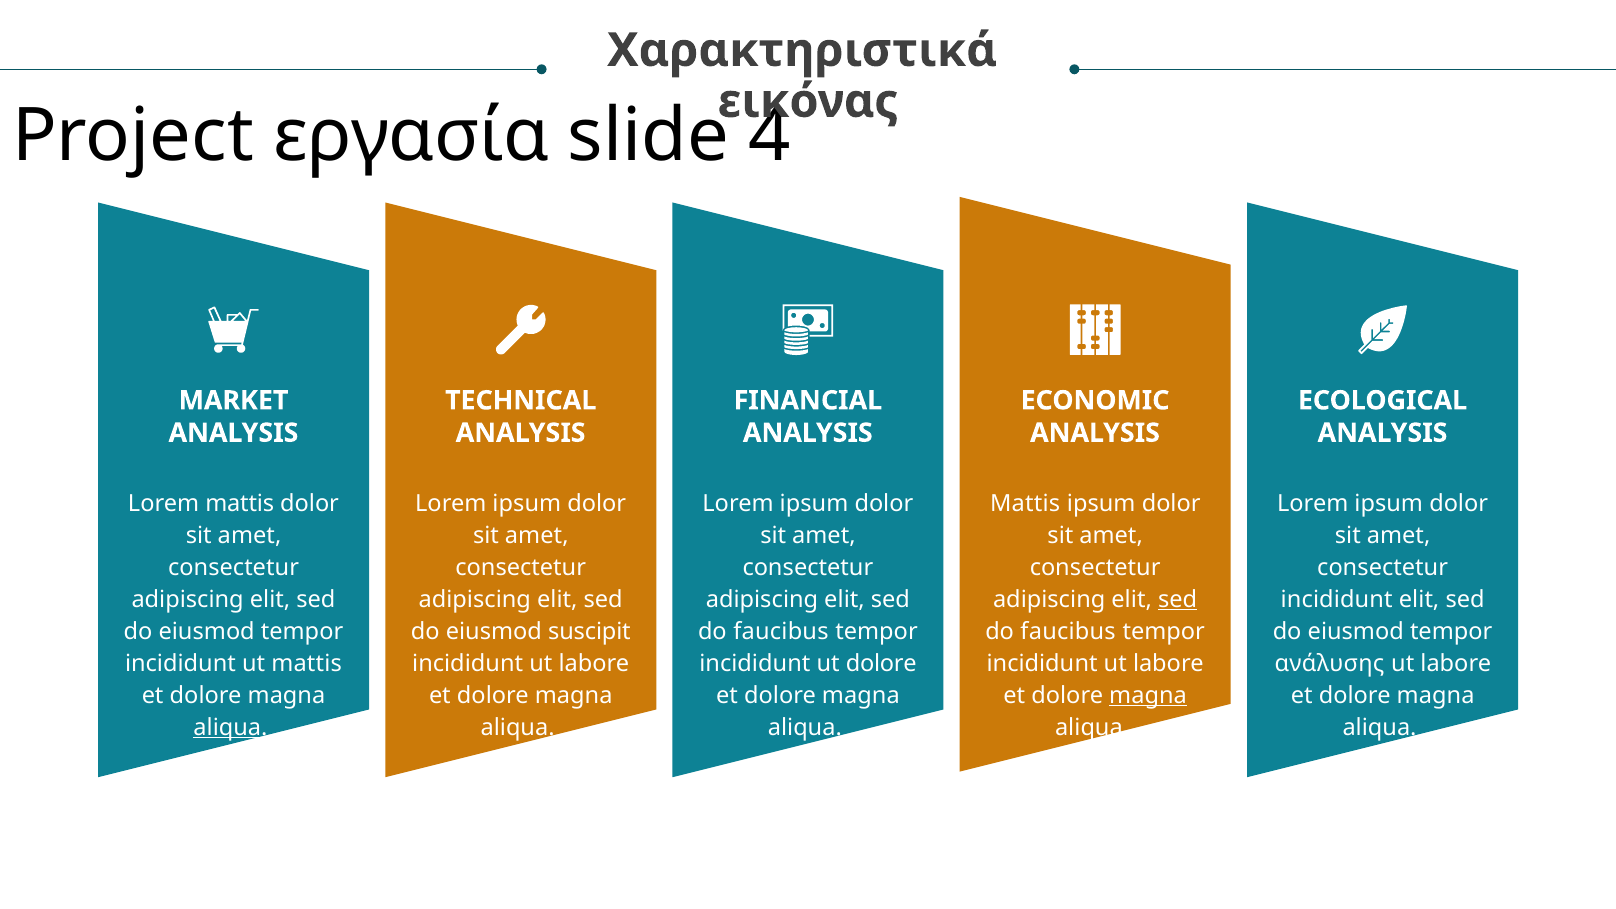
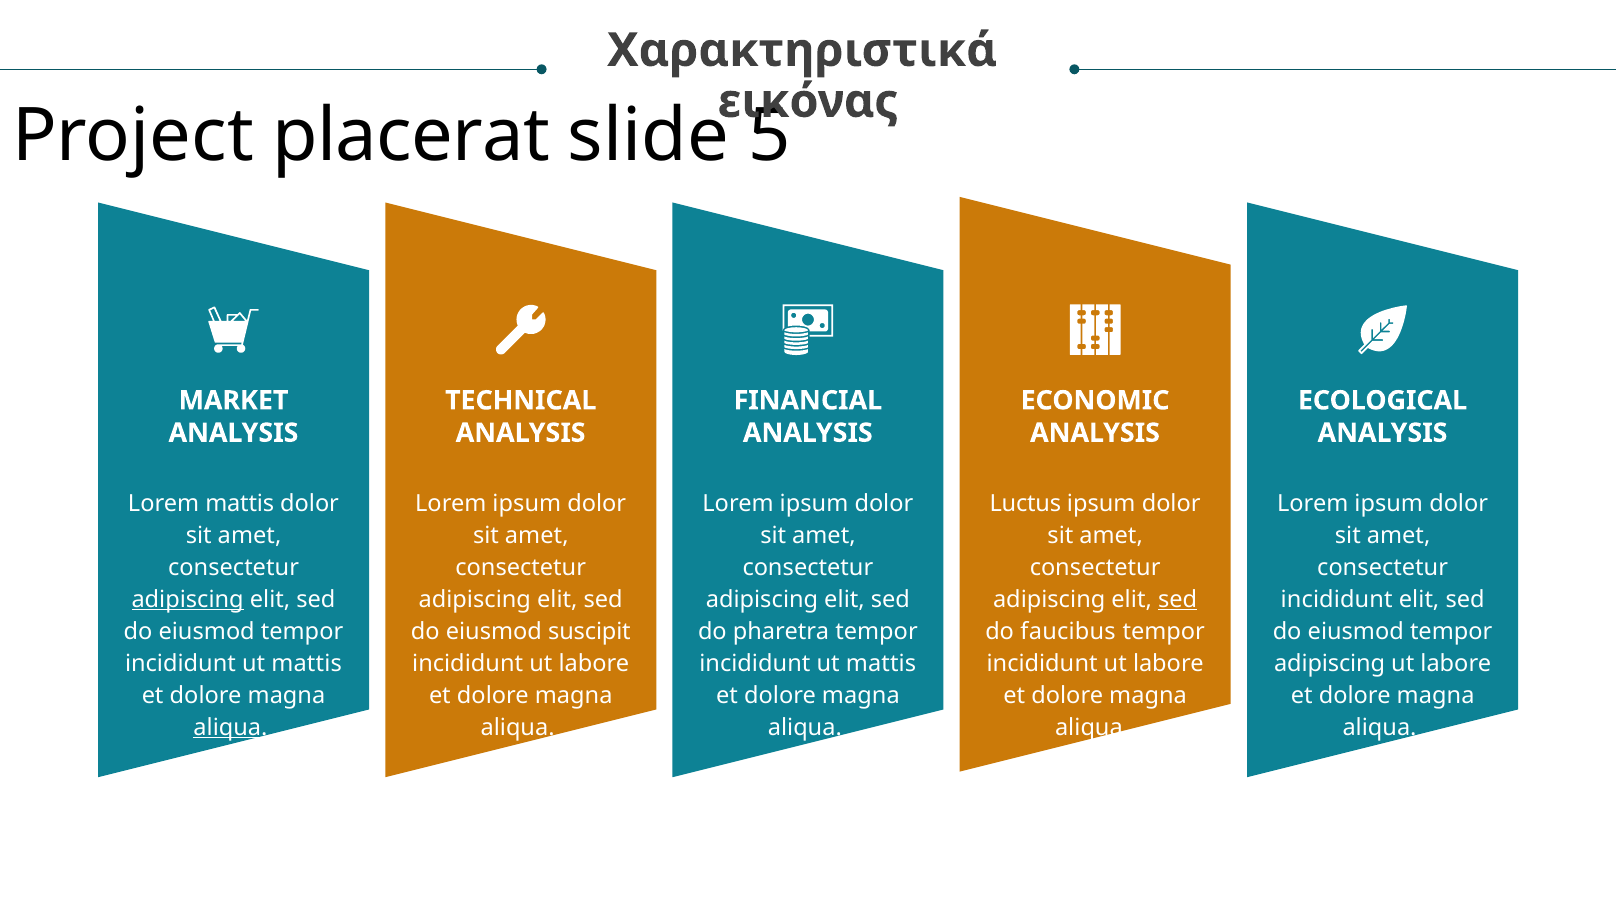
εργασία: εργασία -> placerat
4: 4 -> 5
Mattis at (1025, 504): Mattis -> Luctus
adipiscing at (188, 600) underline: none -> present
faucibus at (781, 632): faucibus -> pharetra
dolore at (881, 664): dolore -> mattis
ανάλυσης at (1329, 664): ανάλυσης -> adipiscing
magna at (1148, 696) underline: present -> none
